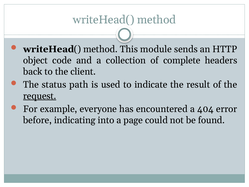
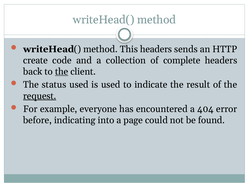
This module: module -> headers
object: object -> create
the at (62, 71) underline: none -> present
status path: path -> used
